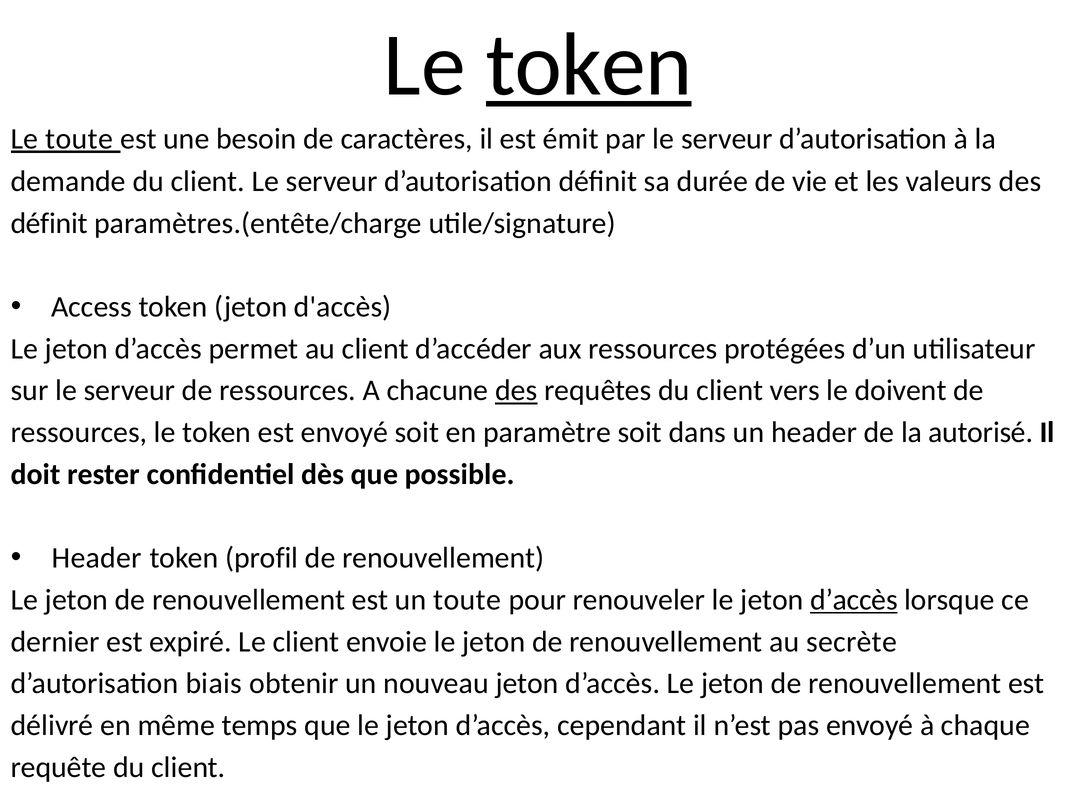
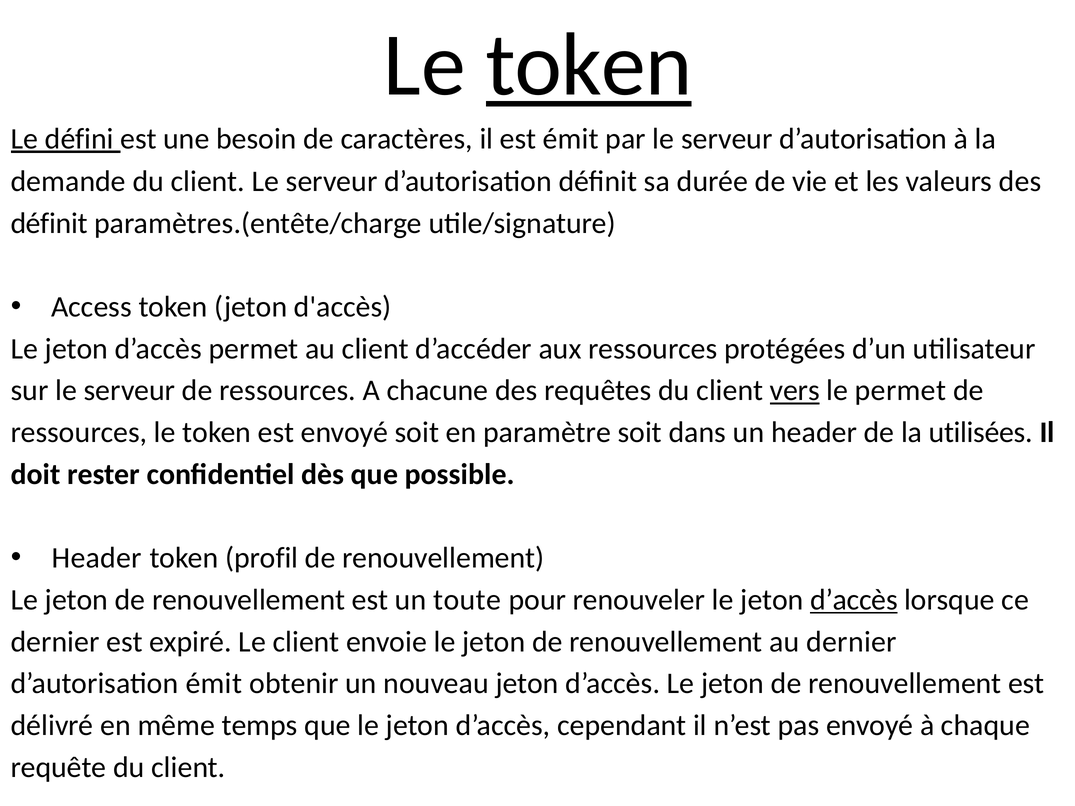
Le toute: toute -> défini
des at (516, 391) underline: present -> none
vers underline: none -> present
le doivent: doivent -> permet
autorisé: autorisé -> utilisées
au secrète: secrète -> dernier
d’autorisation biais: biais -> émit
